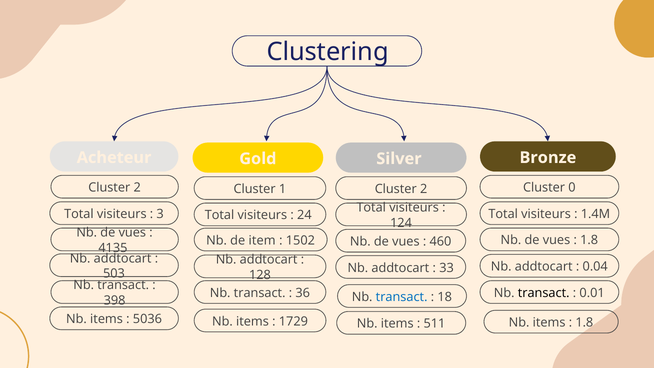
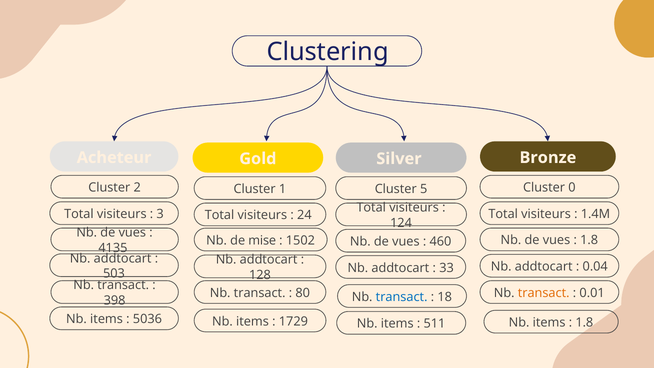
2 at (424, 189): 2 -> 5
item: item -> mise
36: 36 -> 80
transact at (544, 293) colour: black -> orange
